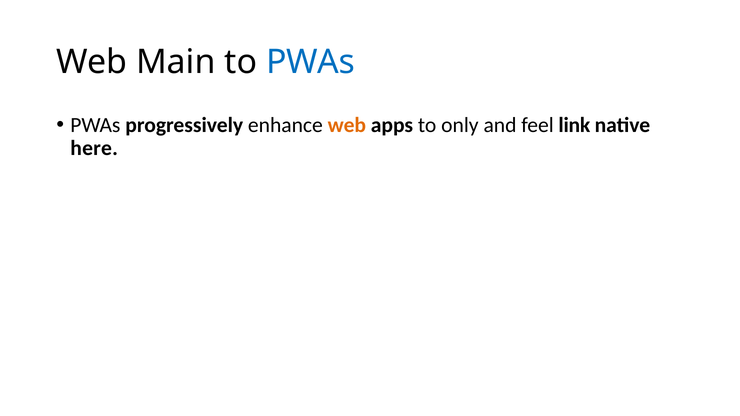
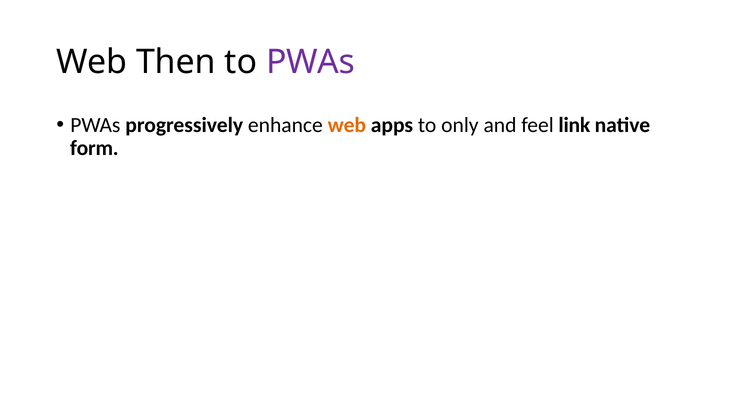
Main: Main -> Then
PWAs at (311, 62) colour: blue -> purple
here: here -> form
